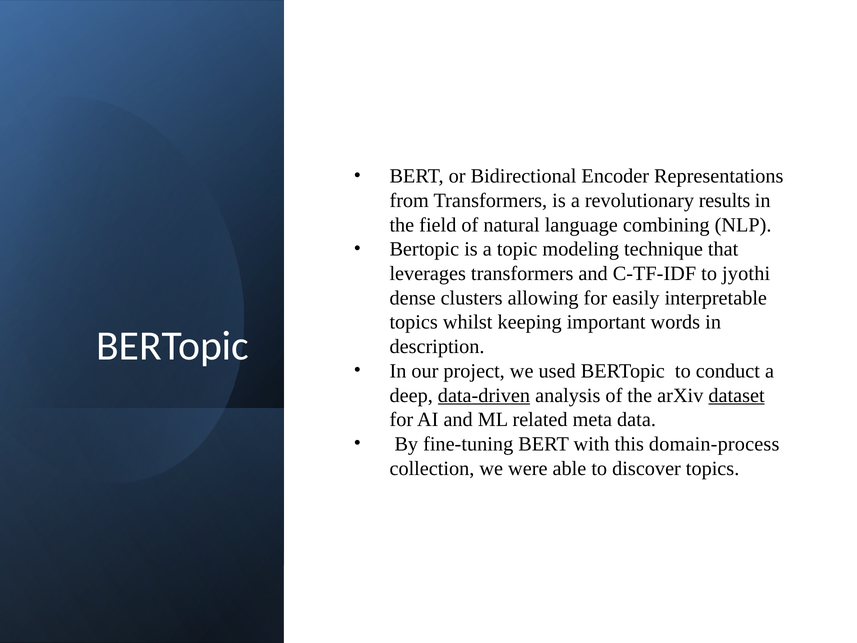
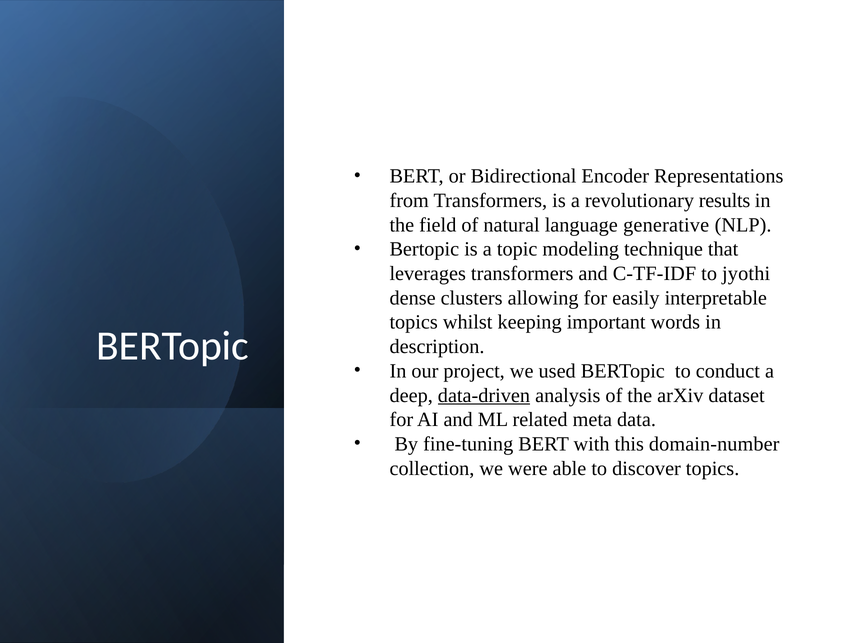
combining: combining -> generative
dataset underline: present -> none
domain-process: domain-process -> domain-number
